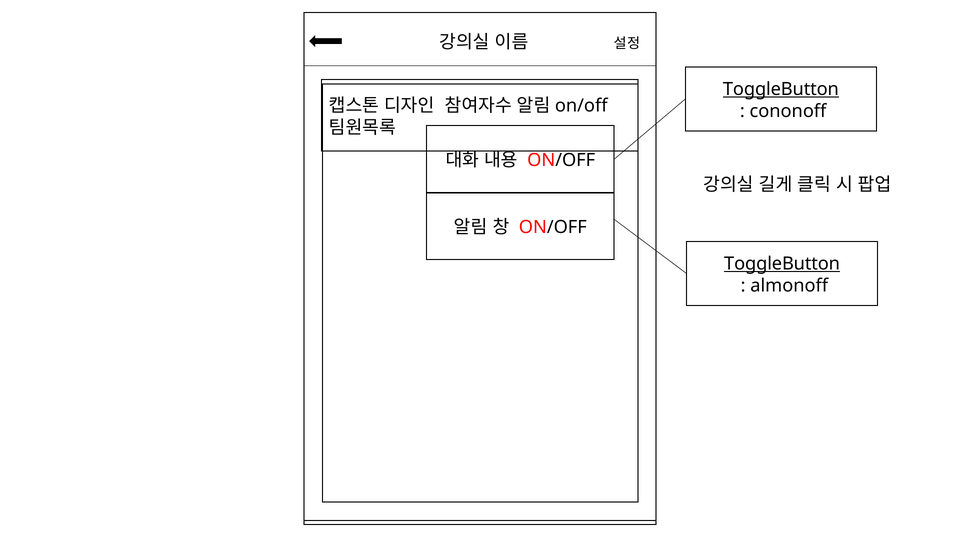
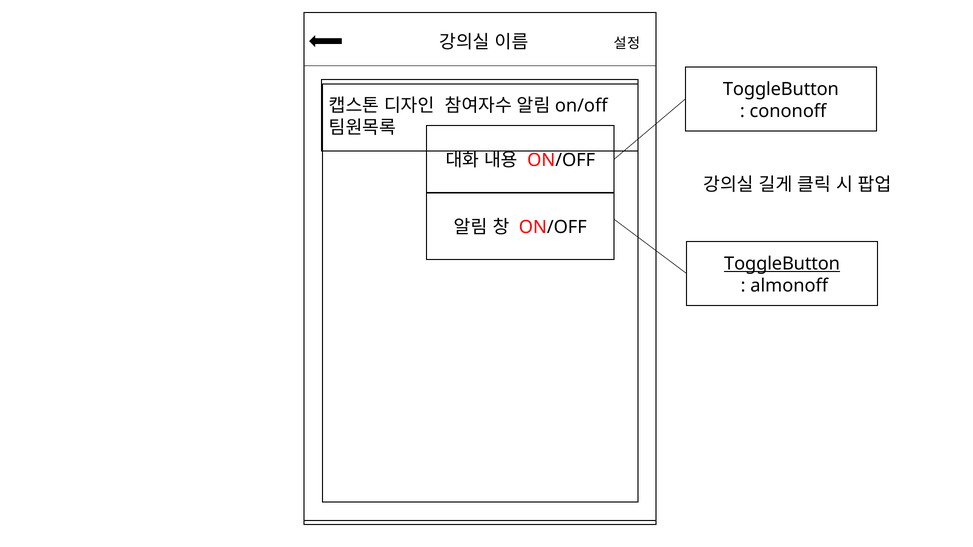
ToggleButton at (781, 89) underline: present -> none
